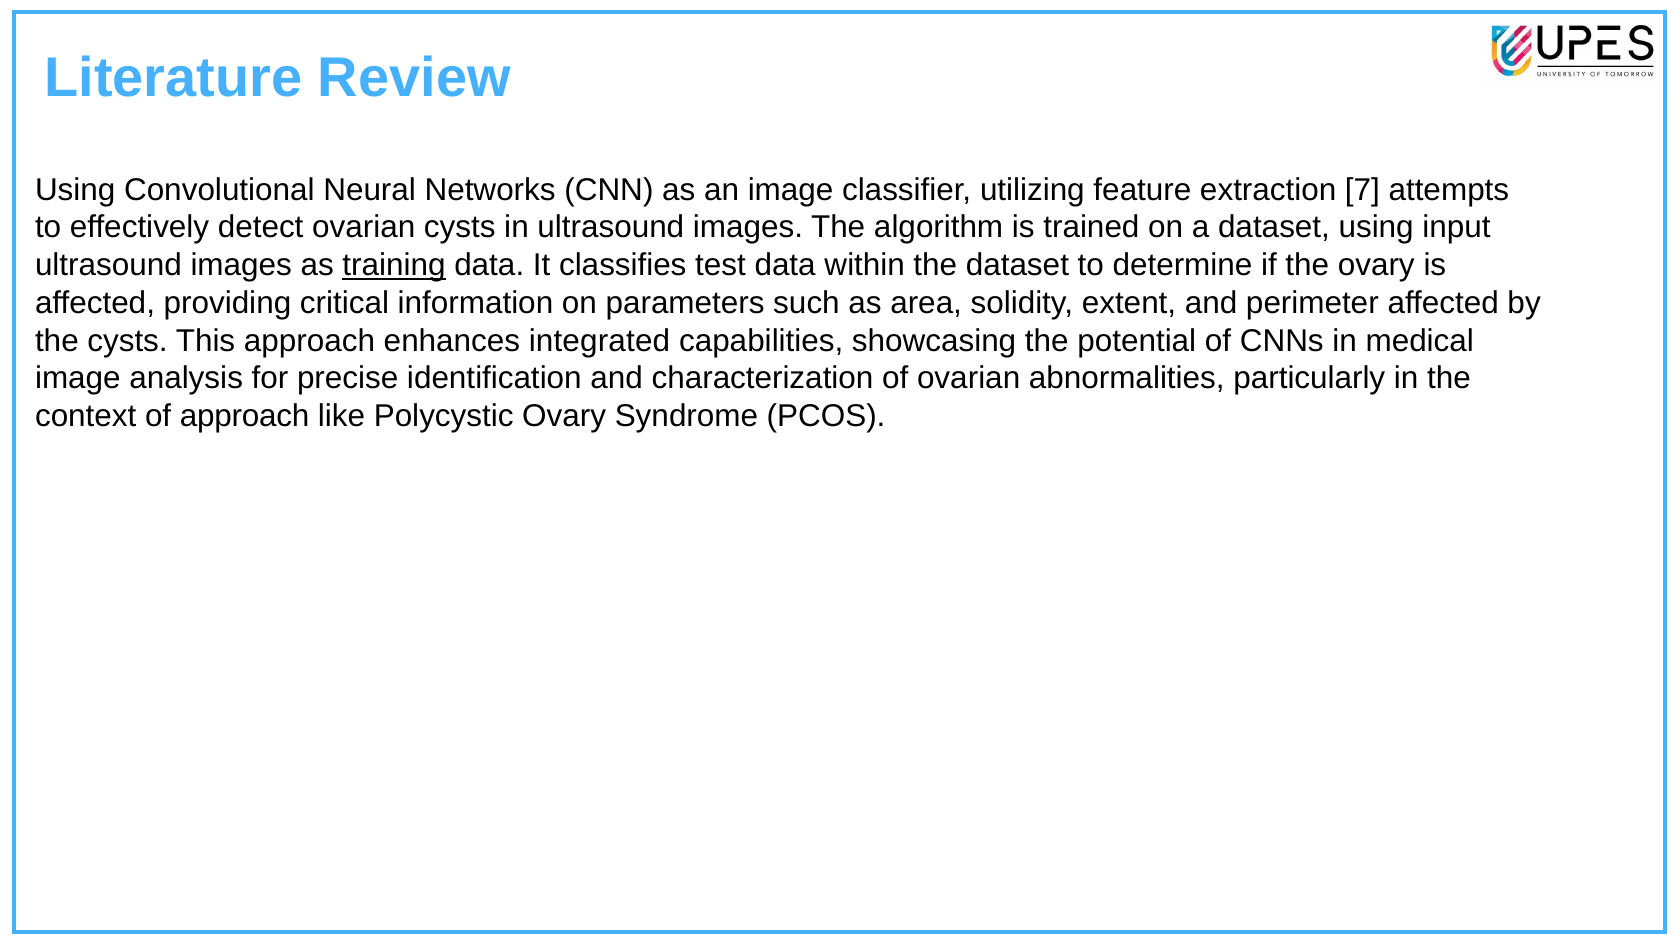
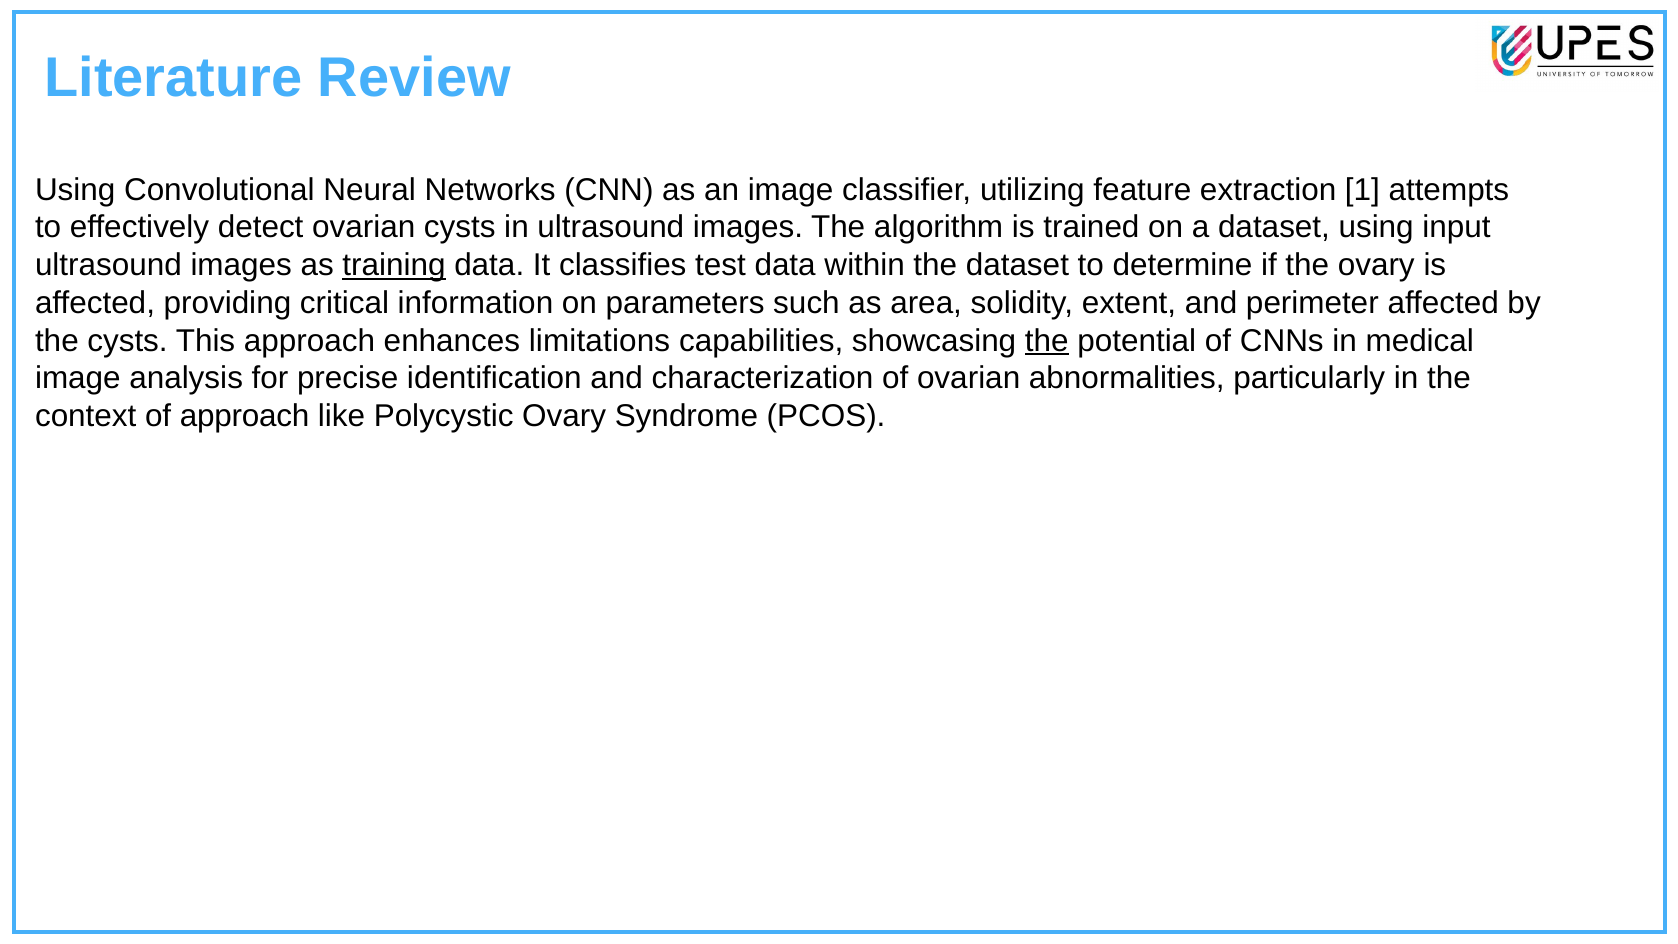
7: 7 -> 1
integrated: integrated -> limitations
the at (1047, 341) underline: none -> present
